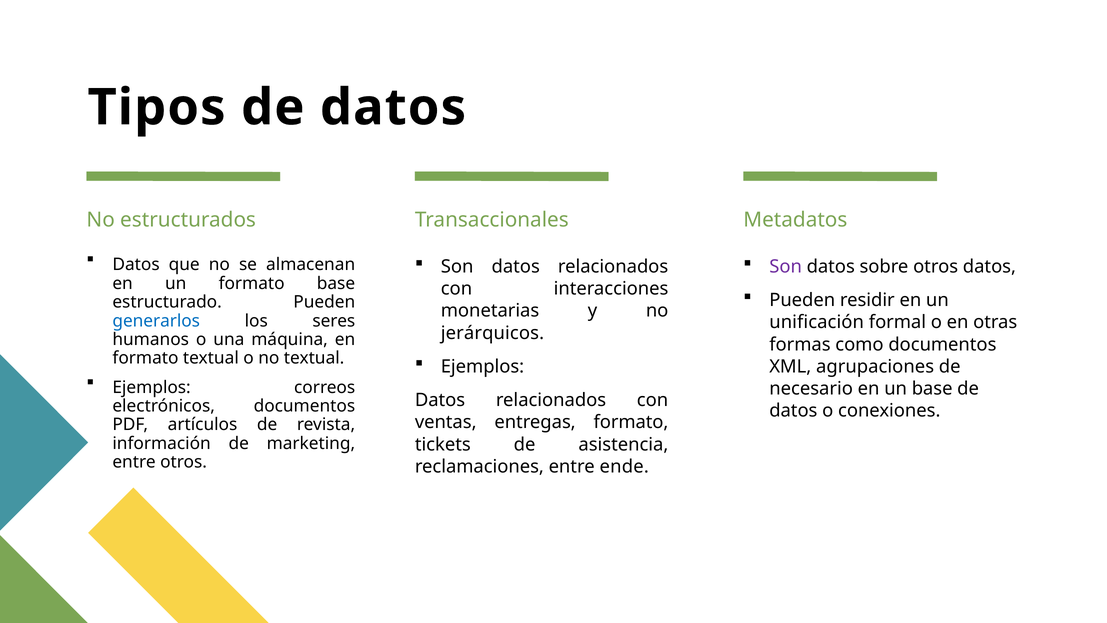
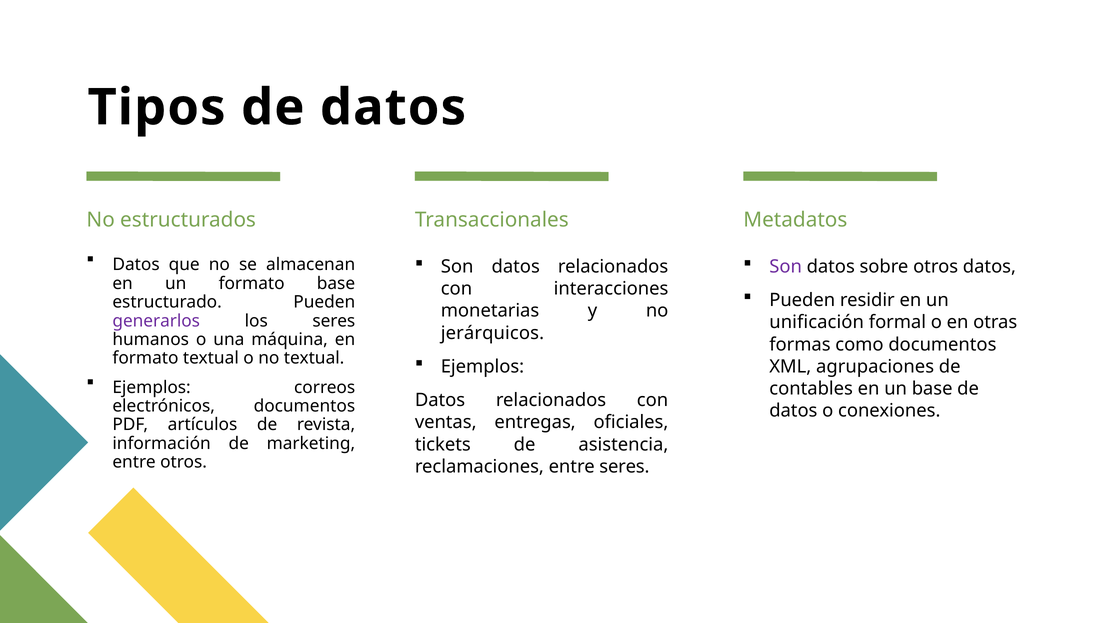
generarlos colour: blue -> purple
necesario: necesario -> contables
entregas formato: formato -> oficiales
entre ende: ende -> seres
